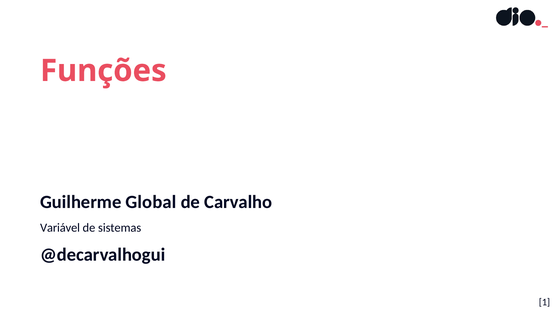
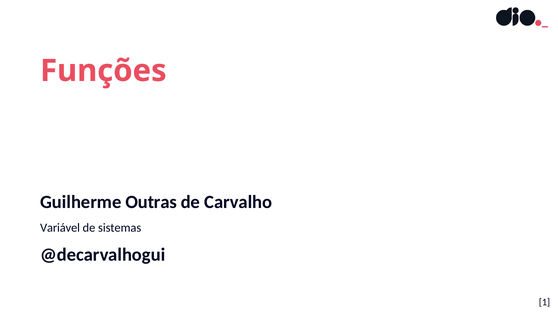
Global: Global -> Outras
